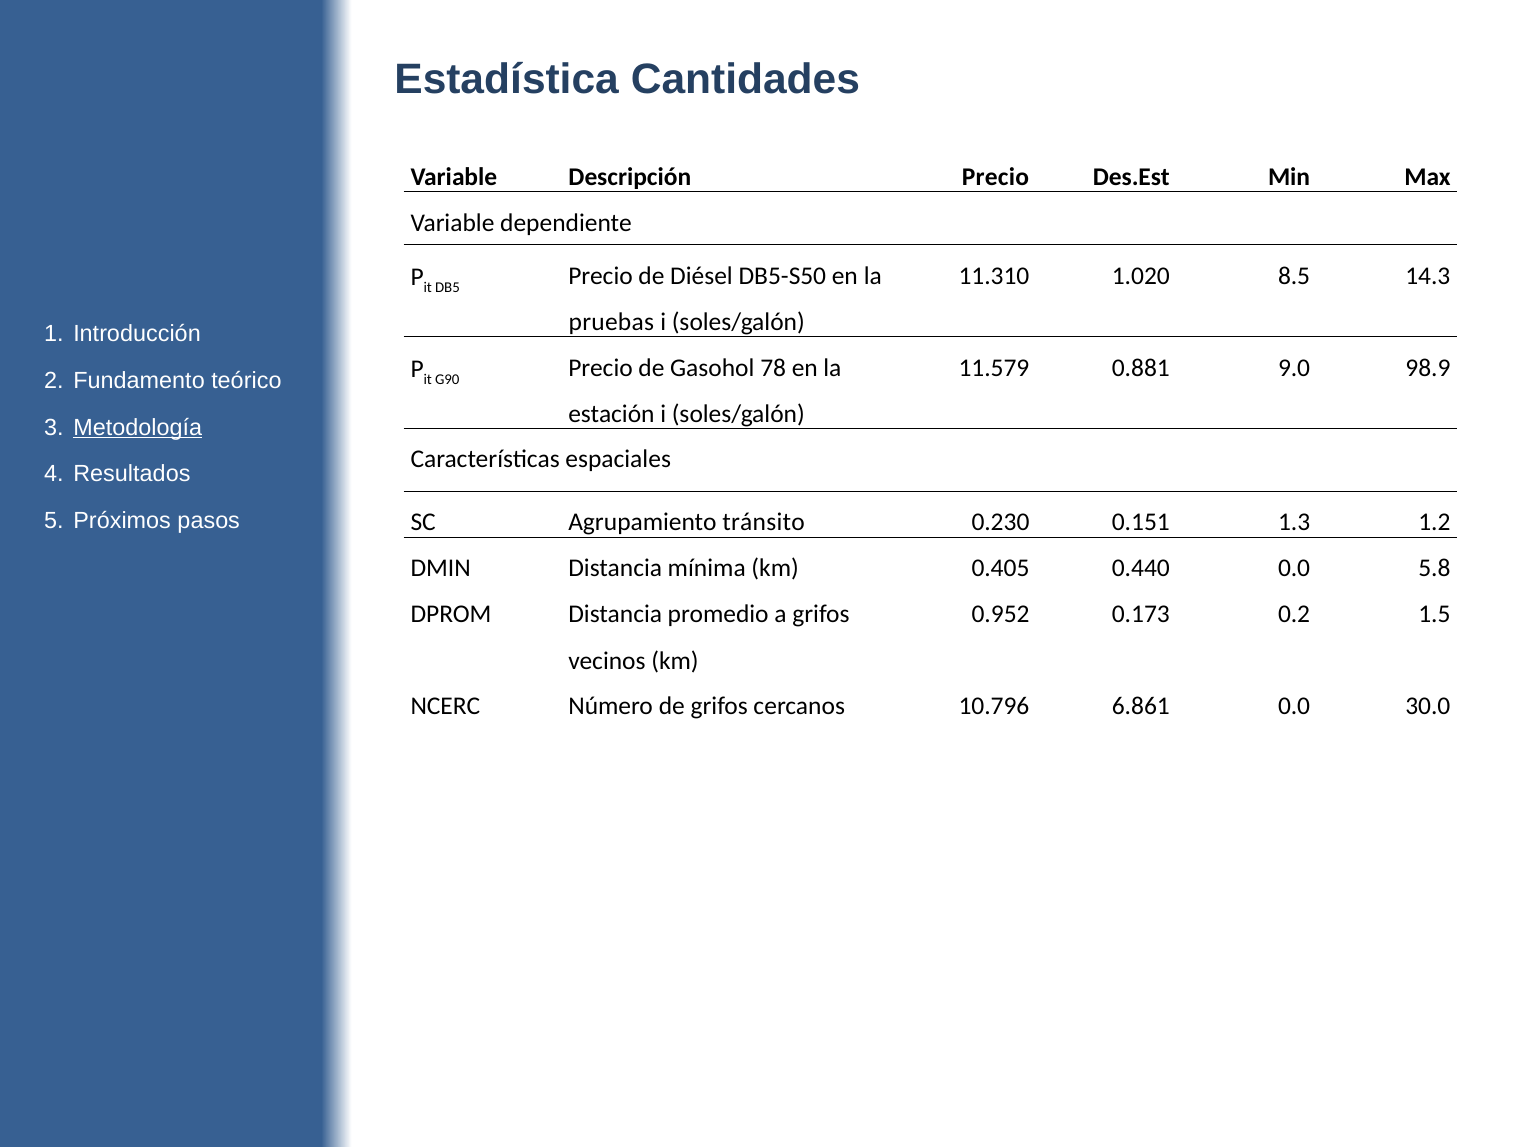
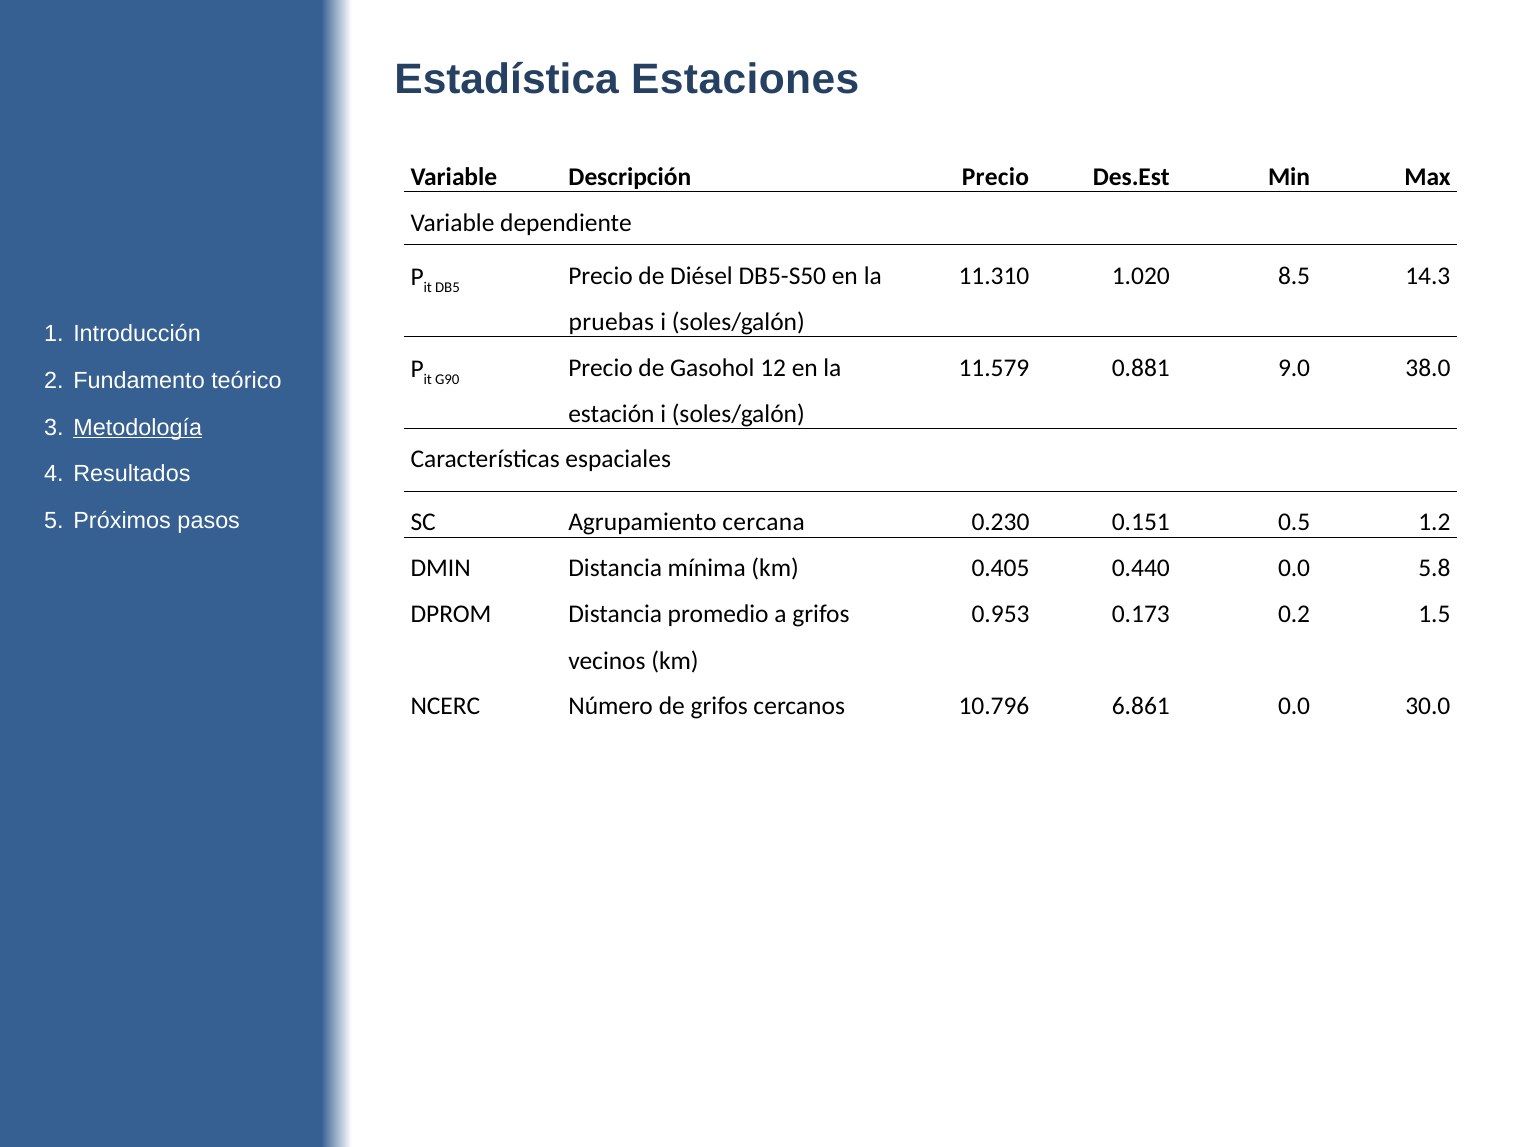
Cantidades: Cantidades -> Estaciones
98.9: 98.9 -> 38.0
78: 78 -> 12
tránsito: tránsito -> cercana
1.3: 1.3 -> 0.5
0.952: 0.952 -> 0.953
